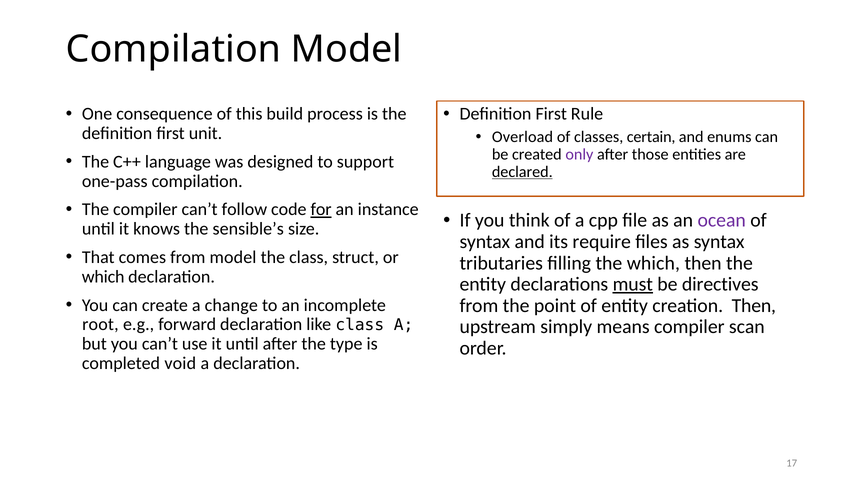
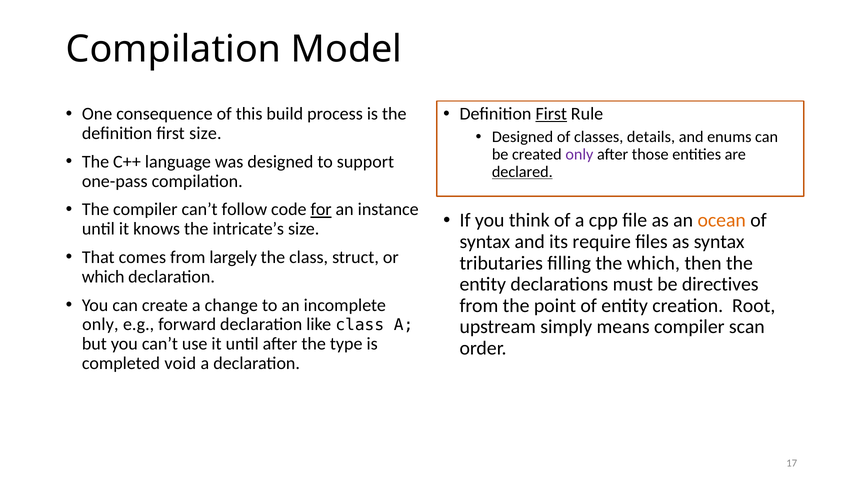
First at (551, 114) underline: none -> present
first unit: unit -> size
Overload at (522, 137): Overload -> Designed
certain: certain -> details
ocean colour: purple -> orange
sensible’s: sensible’s -> intricate’s
from model: model -> largely
must underline: present -> none
creation Then: Then -> Root
root at (100, 325): root -> only
